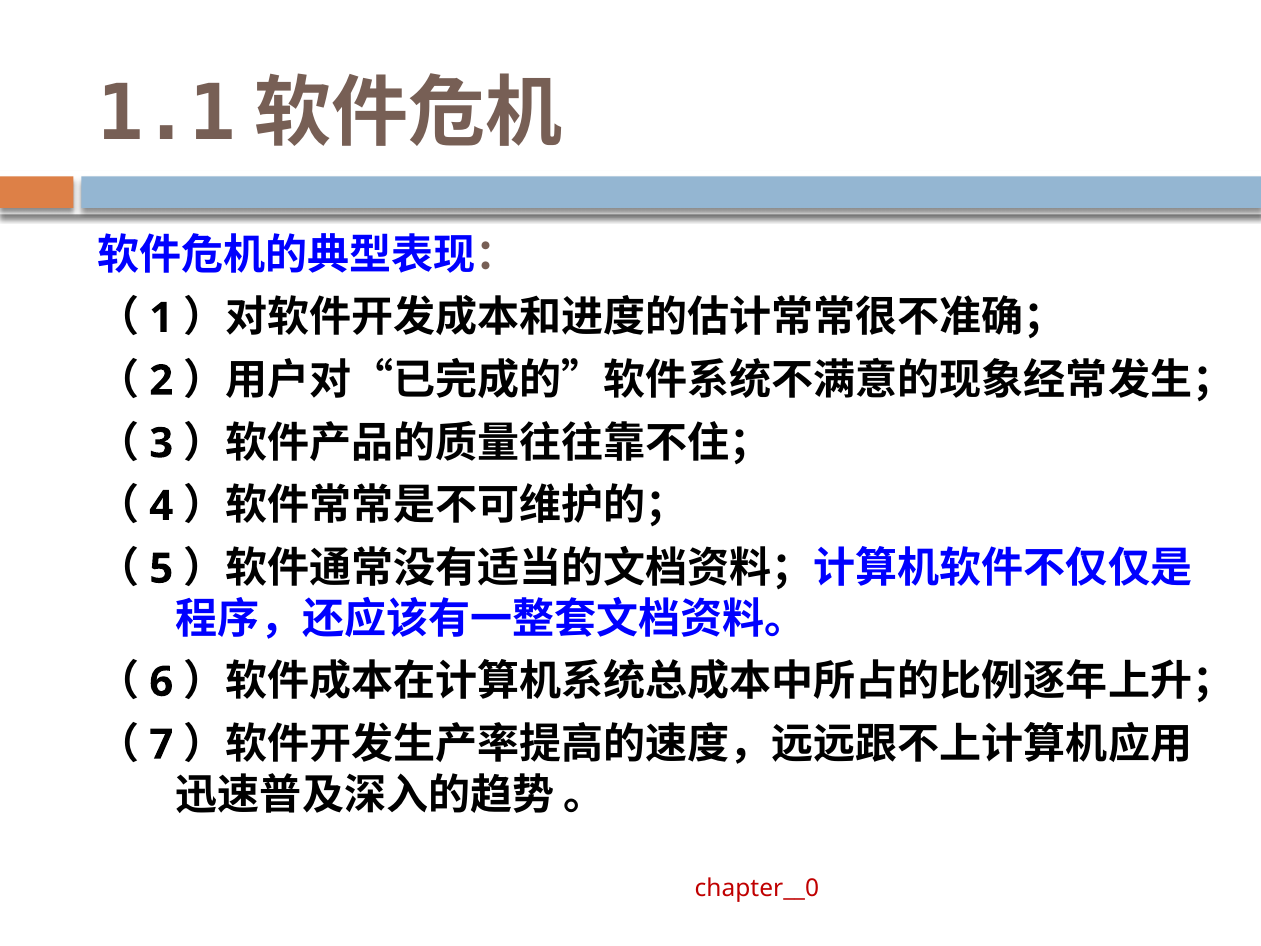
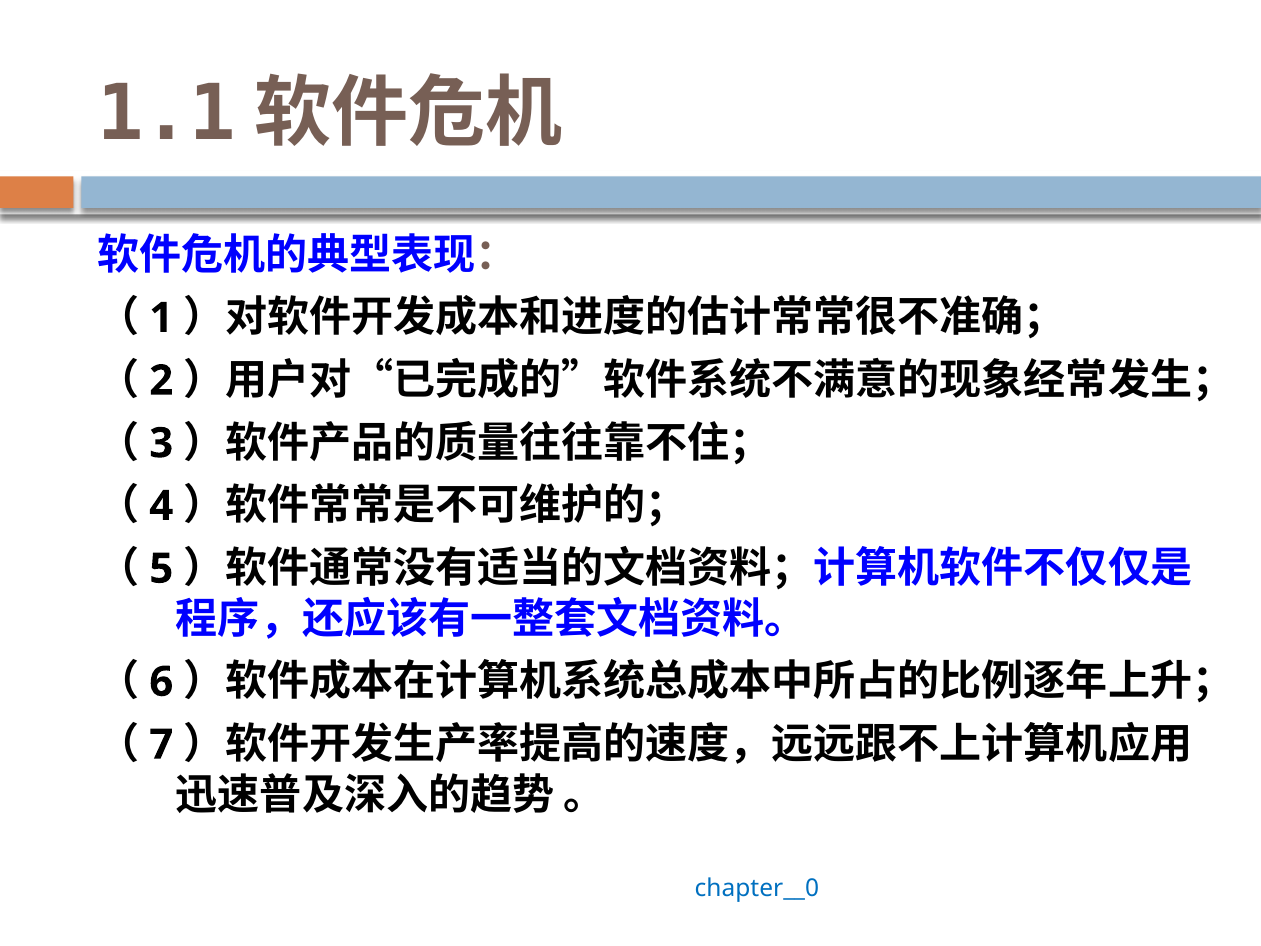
chapter__0 colour: red -> blue
